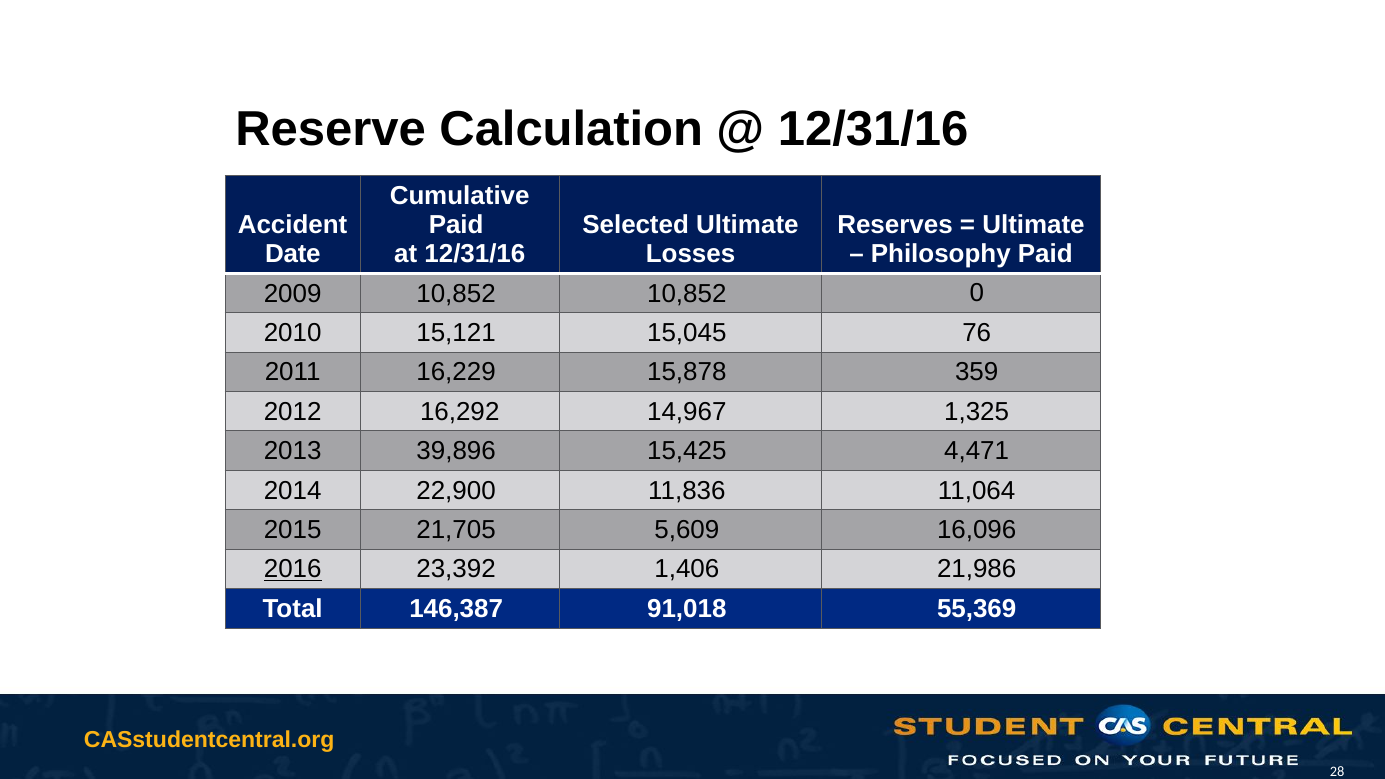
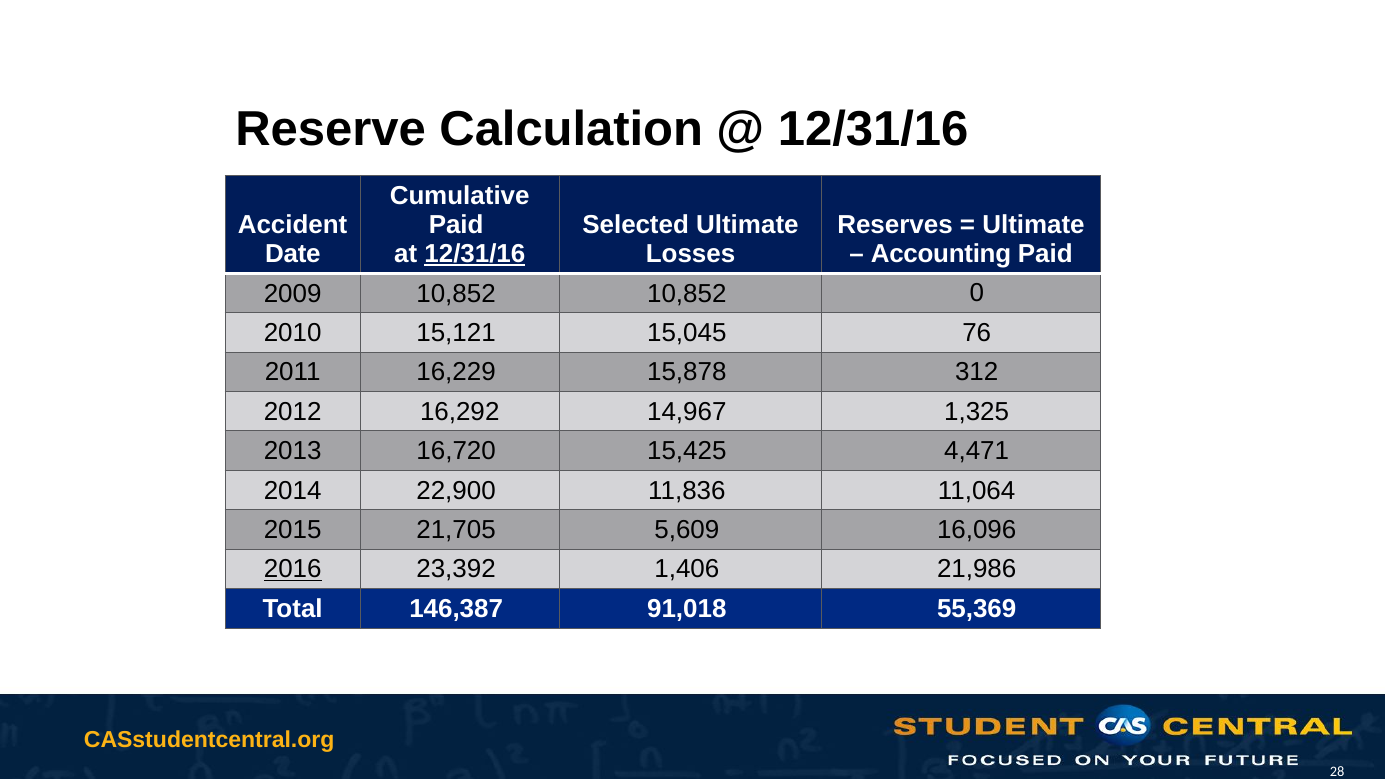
12/31/16 at (475, 254) underline: none -> present
Philosophy: Philosophy -> Accounting
359: 359 -> 312
39,896: 39,896 -> 16,720
